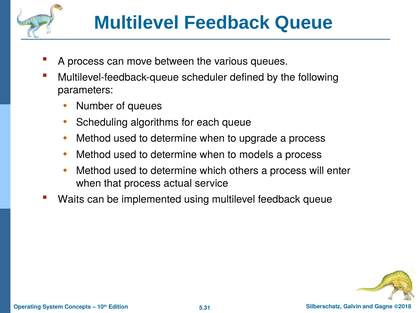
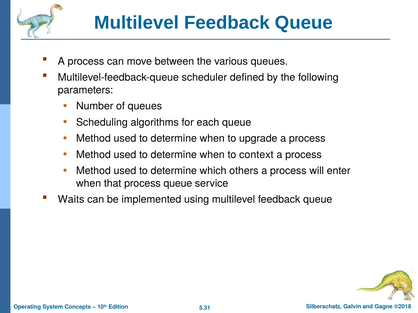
models: models -> context
process actual: actual -> queue
